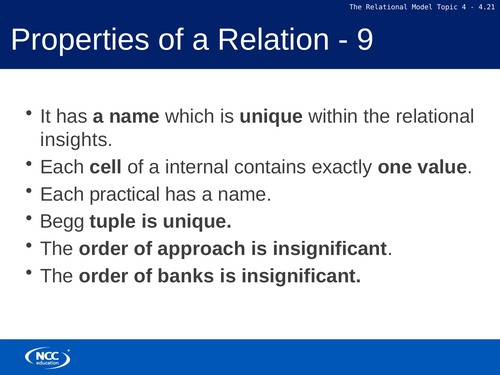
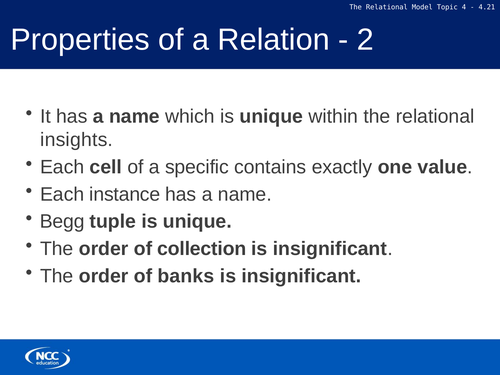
9: 9 -> 2
internal: internal -> specific
practical: practical -> instance
approach: approach -> collection
